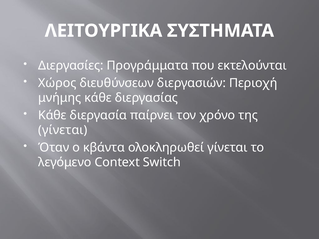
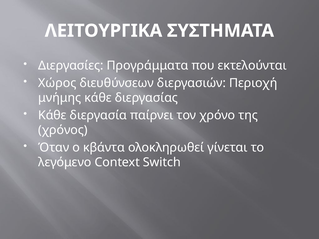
γίνεται at (63, 130): γίνεται -> χρόνος
